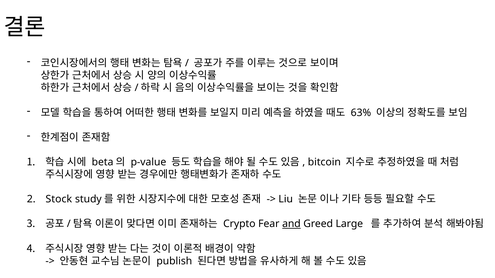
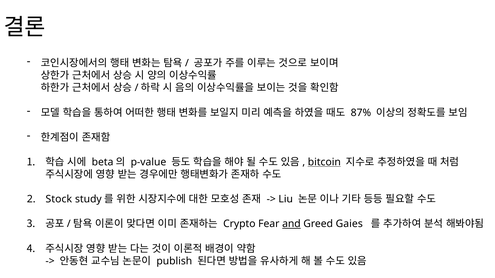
63%: 63% -> 87%
bitcoin underline: none -> present
Large: Large -> Gaies
